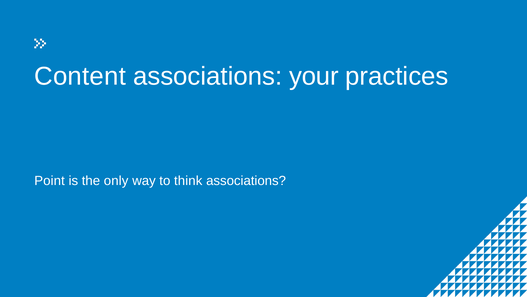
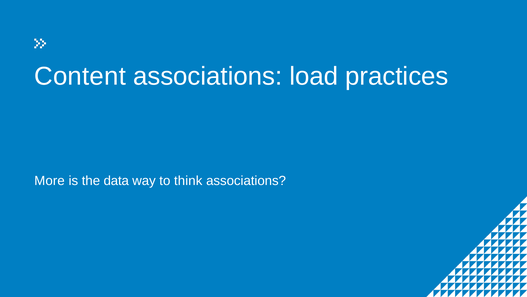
your: your -> load
Point: Point -> More
only: only -> data
